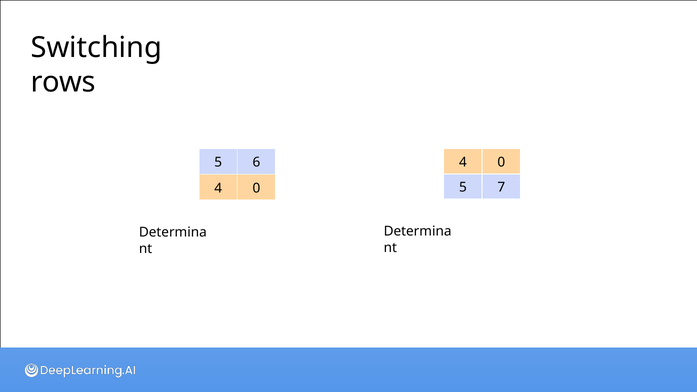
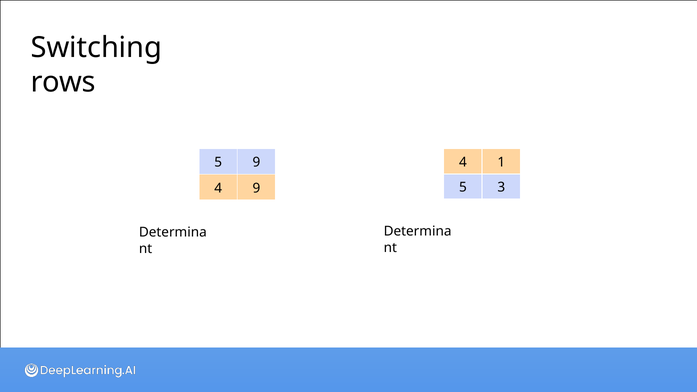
0 at (501, 162): 0 -> 1
5 6: 6 -> 9
7: 7 -> 3
0 at (256, 188): 0 -> 9
